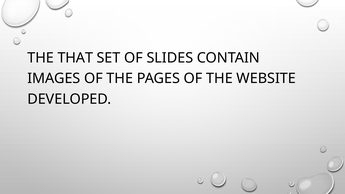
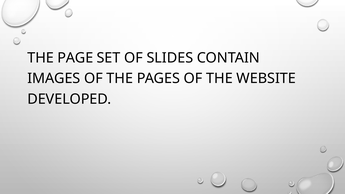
THAT: THAT -> PAGE
